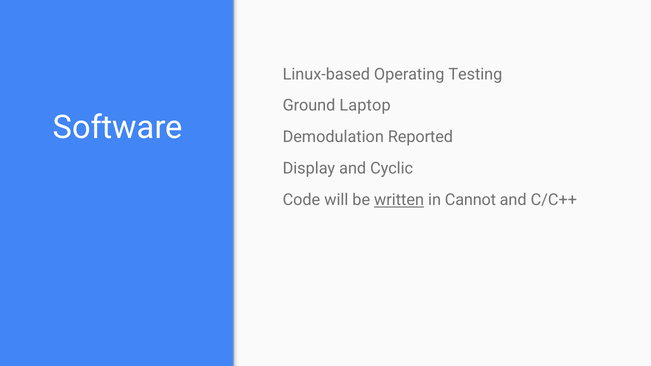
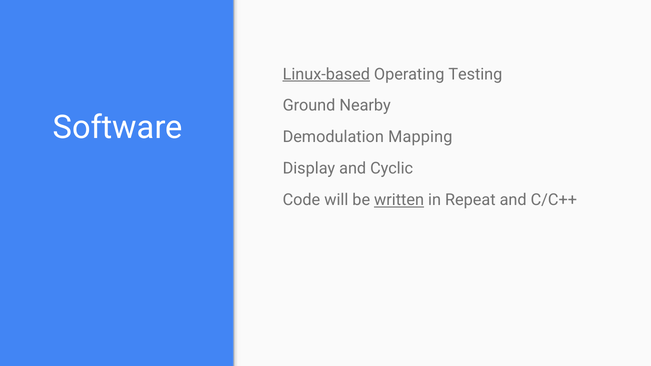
Linux-based underline: none -> present
Laptop: Laptop -> Nearby
Reported: Reported -> Mapping
Cannot: Cannot -> Repeat
